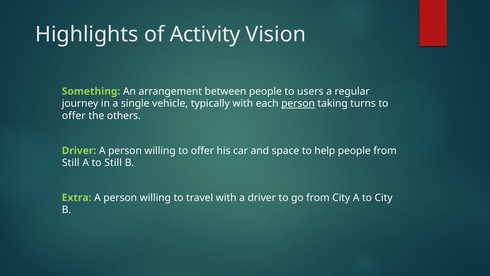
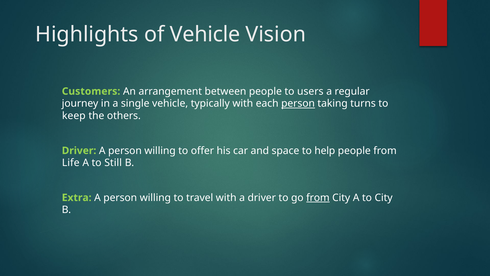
of Activity: Activity -> Vehicle
Something: Something -> Customers
offer at (74, 116): offer -> keep
Still at (71, 163): Still -> Life
from at (318, 197) underline: none -> present
